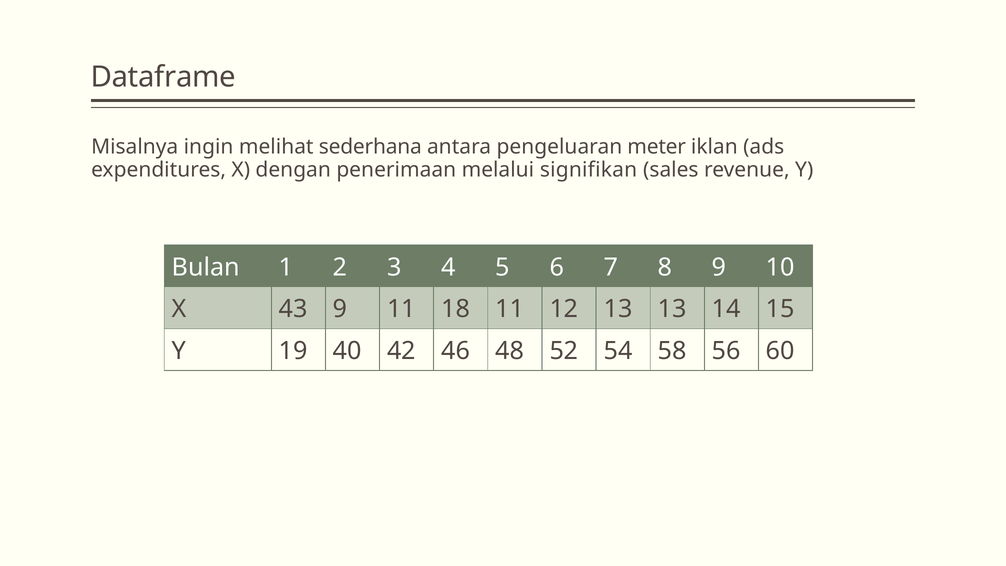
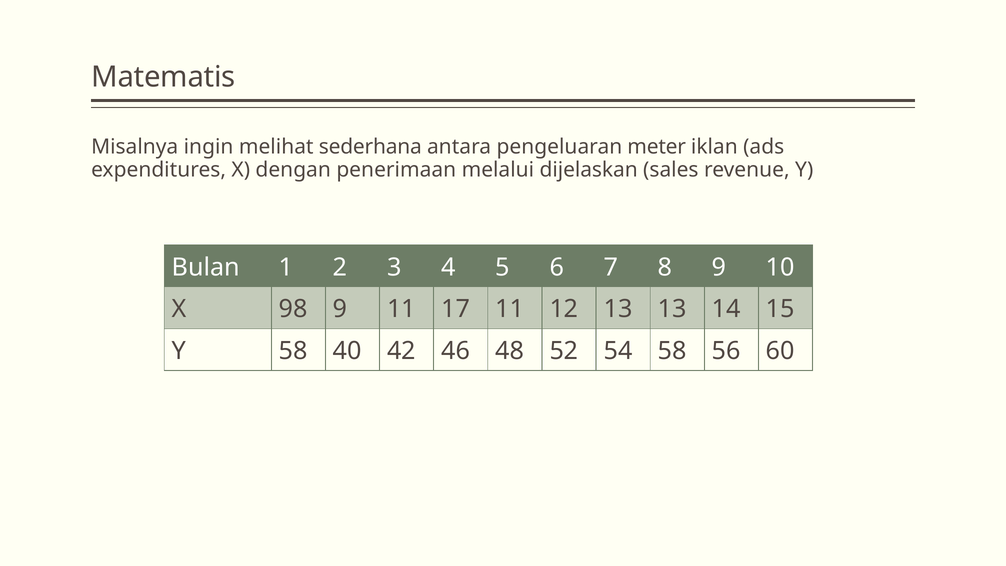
Dataframe: Dataframe -> Matematis
signifikan: signifikan -> dijelaskan
43: 43 -> 98
18: 18 -> 17
Y 19: 19 -> 58
